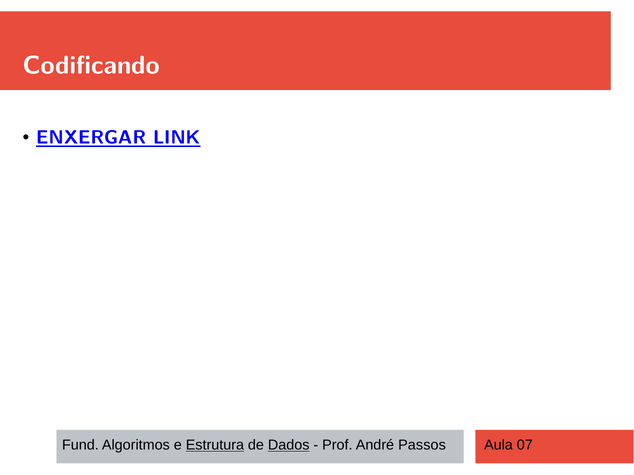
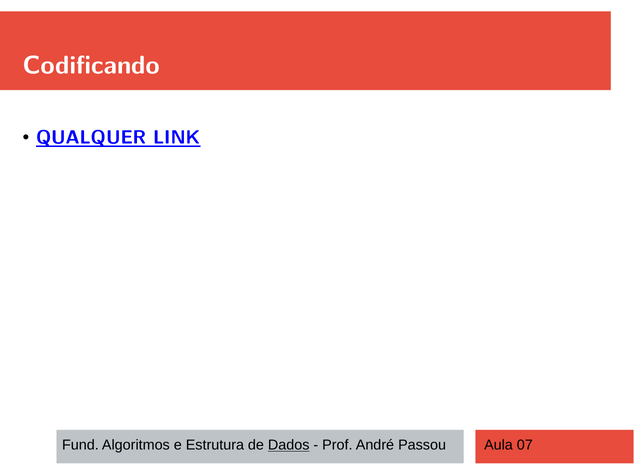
ENXERGAR: ENXERGAR -> QUALQUER
Estrutura underline: present -> none
Passos: Passos -> Passou
